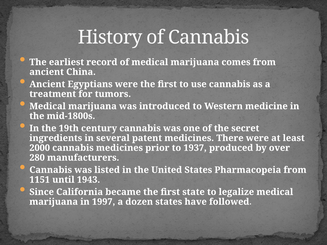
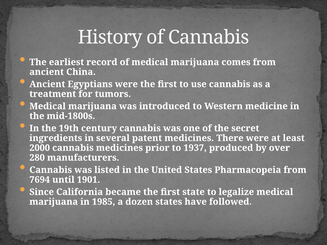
1151: 1151 -> 7694
1943: 1943 -> 1901
1997: 1997 -> 1985
